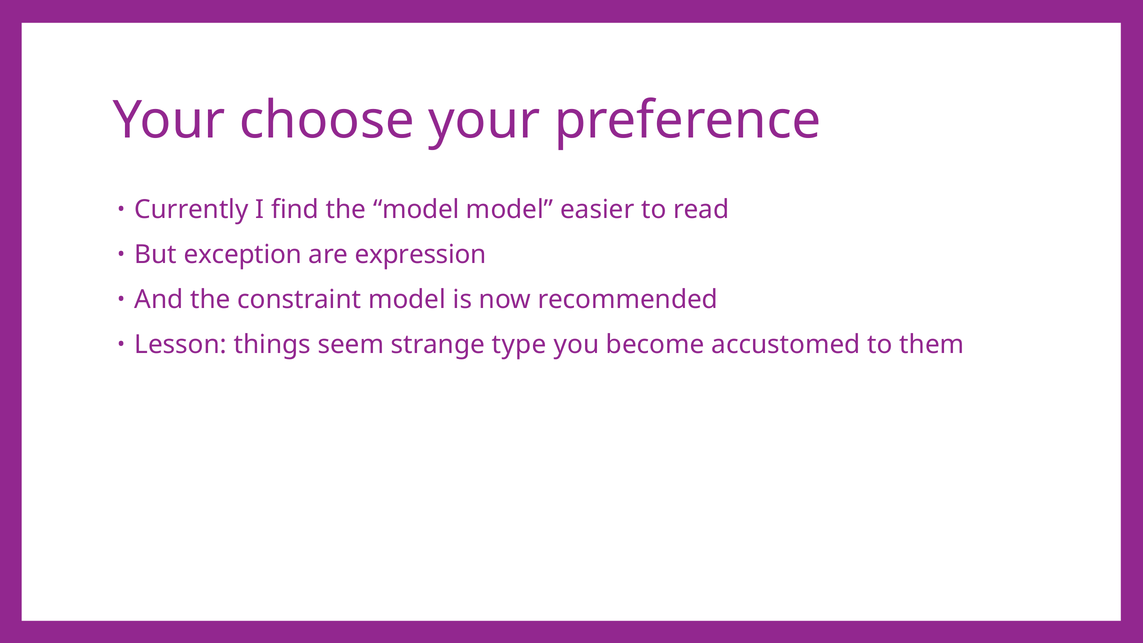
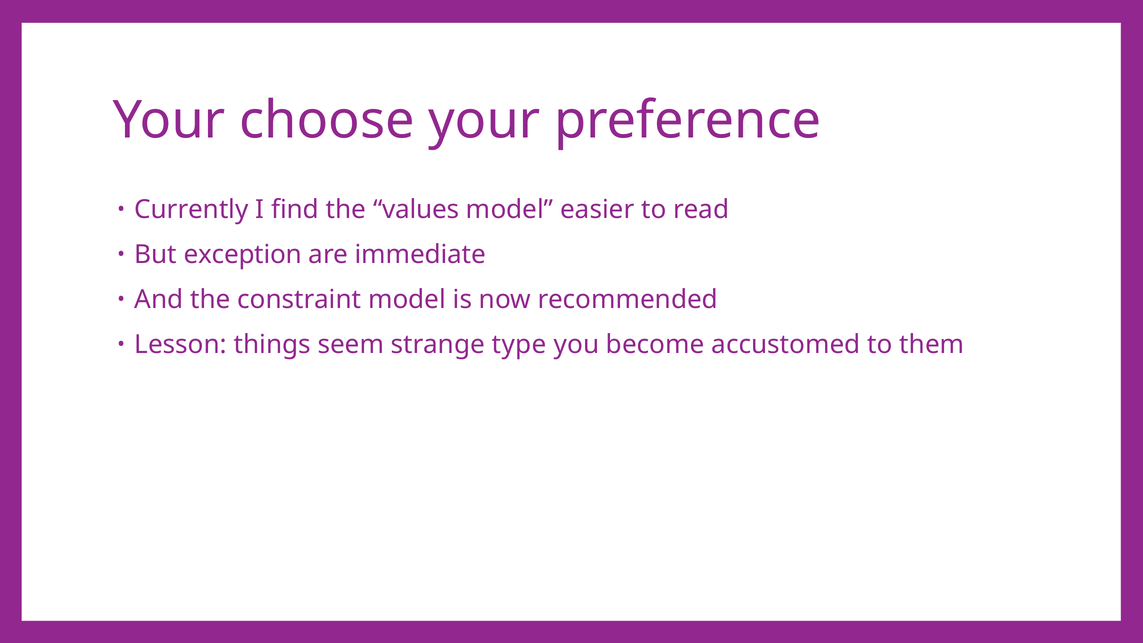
the model: model -> values
expression: expression -> immediate
